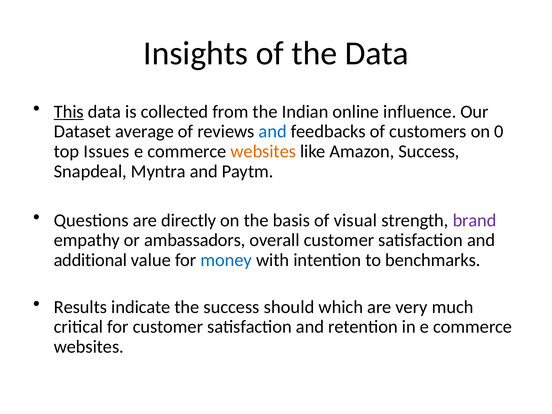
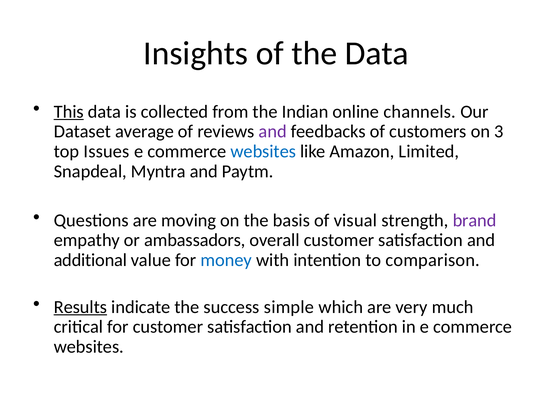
influence: influence -> channels
and at (273, 132) colour: blue -> purple
0: 0 -> 3
websites at (263, 151) colour: orange -> blue
Amazon Success: Success -> Limited
directly: directly -> moving
benchmarks: benchmarks -> comparison
Results underline: none -> present
should: should -> simple
